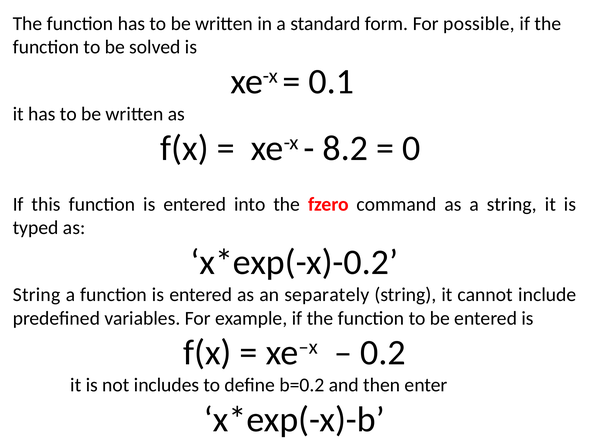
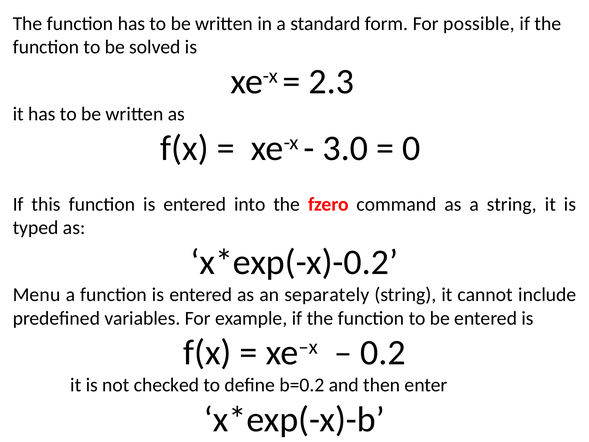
0.1: 0.1 -> 2.3
8.2: 8.2 -> 3.0
String at (37, 294): String -> Menu
includes: includes -> checked
